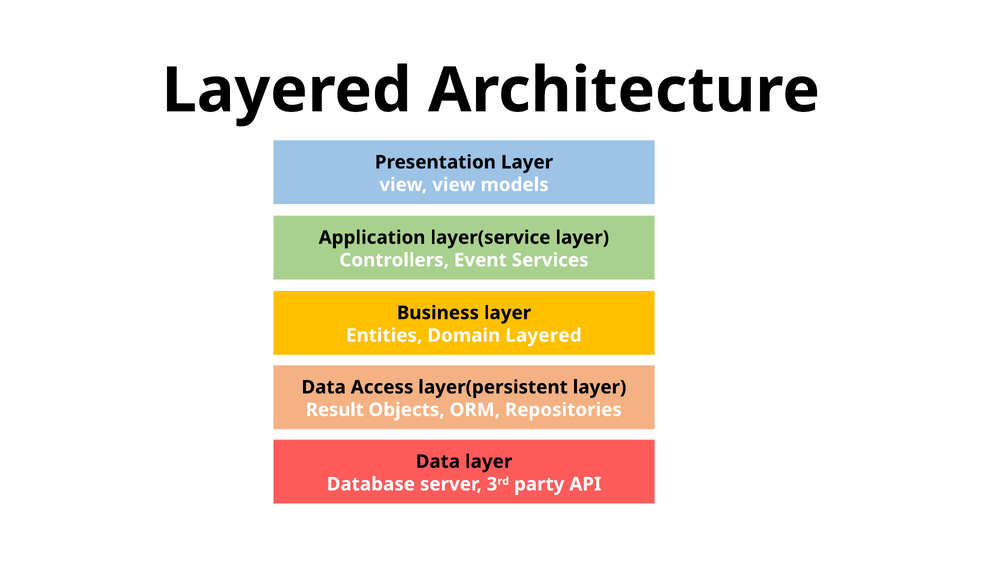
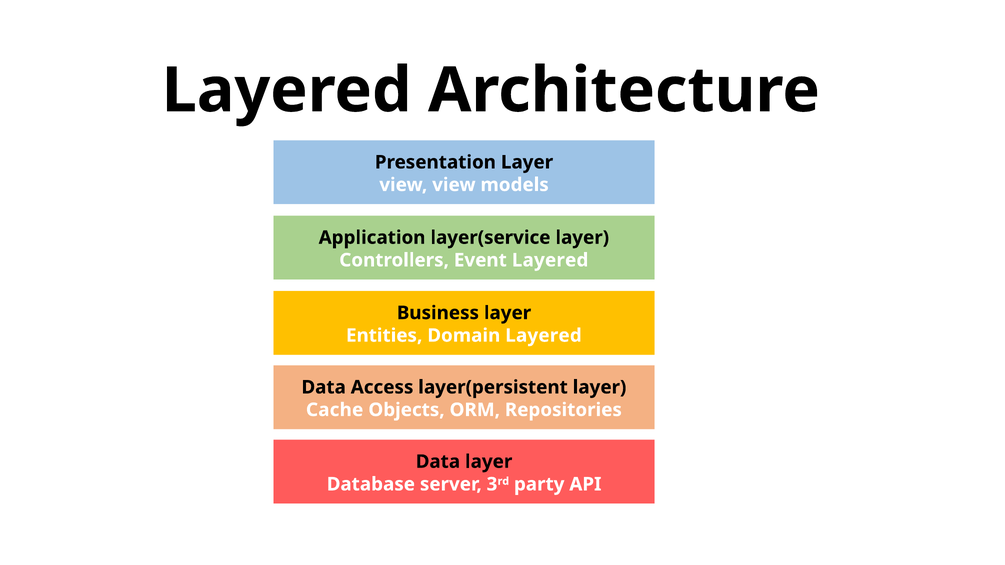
Event Services: Services -> Layered
Result: Result -> Cache
